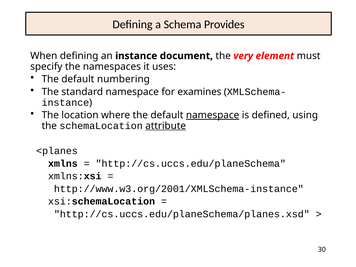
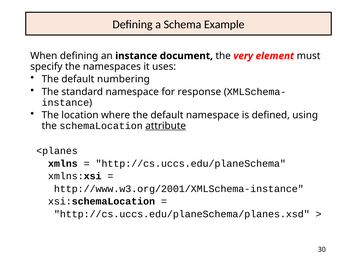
Provides: Provides -> Example
examines: examines -> response
namespace at (213, 115) underline: present -> none
